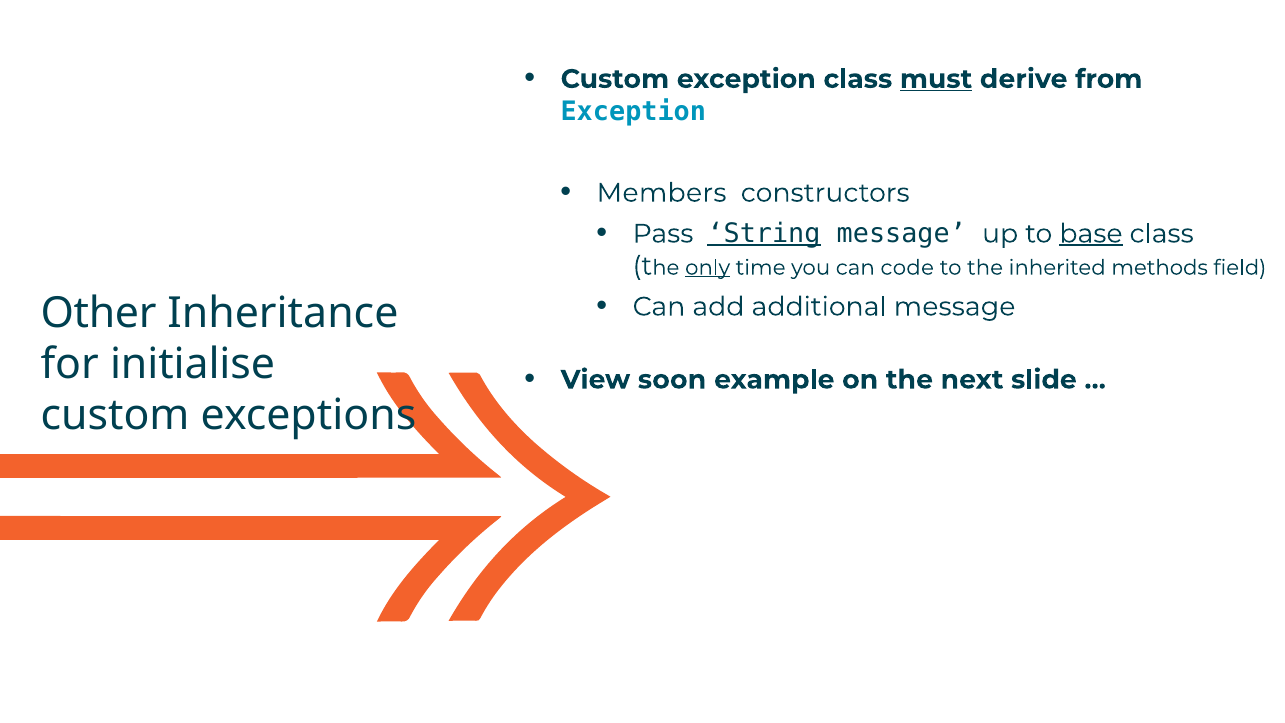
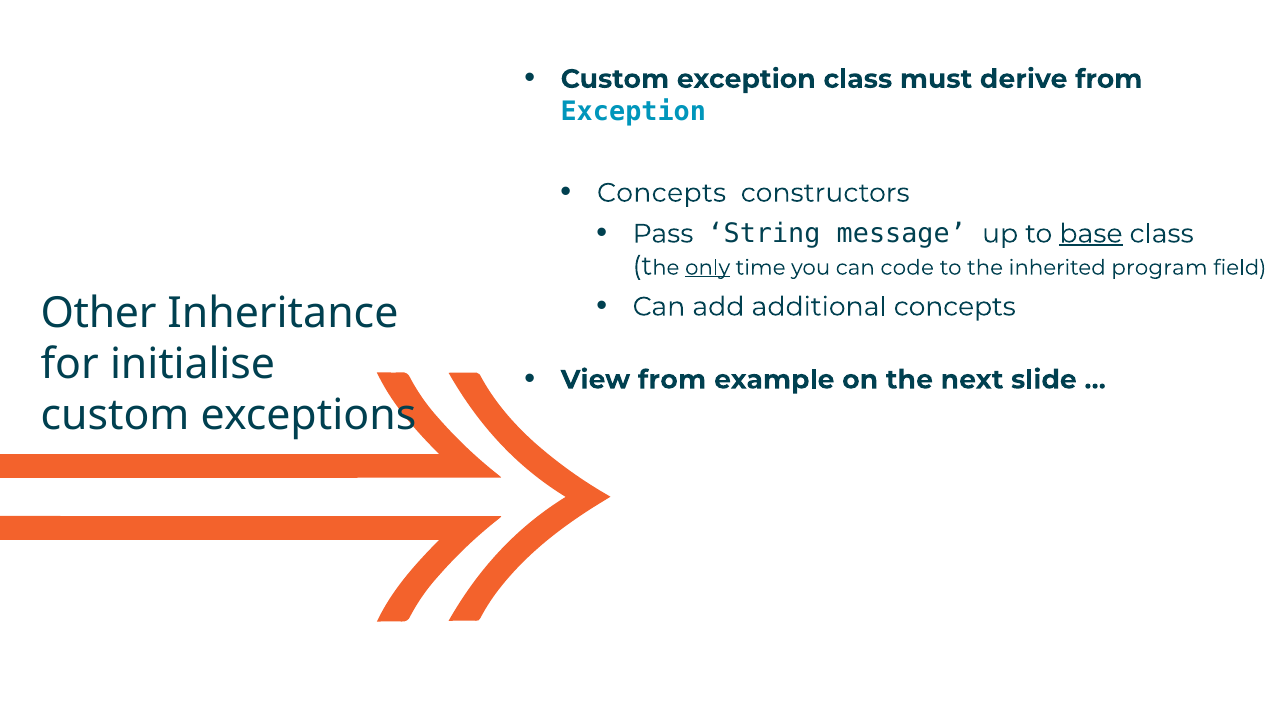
must underline: present -> none
Members at (662, 193): Members -> Concepts
String underline: present -> none
methods: methods -> program
additional message: message -> concepts
View soon: soon -> from
